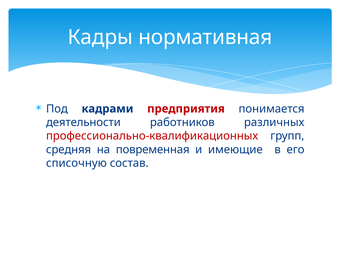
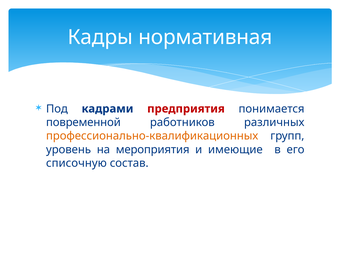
деятельности: деятельности -> повременной
профессионально-квалификационных colour: red -> orange
средняя: средняя -> уровень
повременная: повременная -> мероприятия
